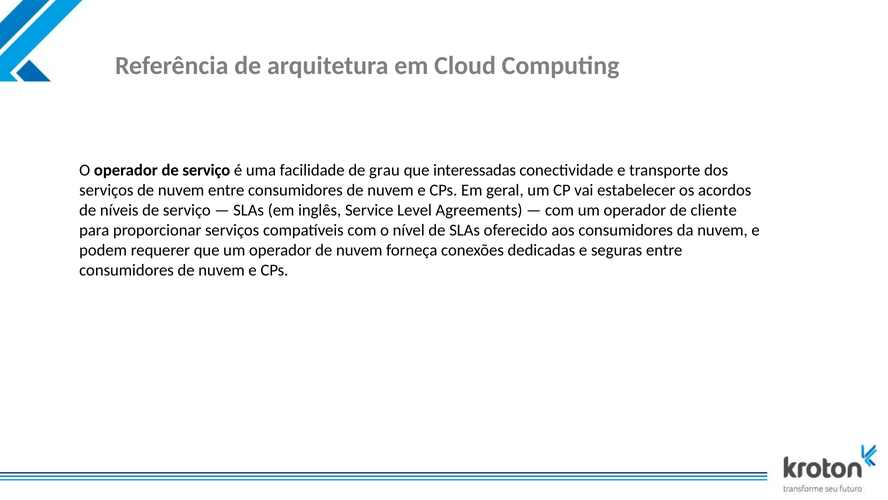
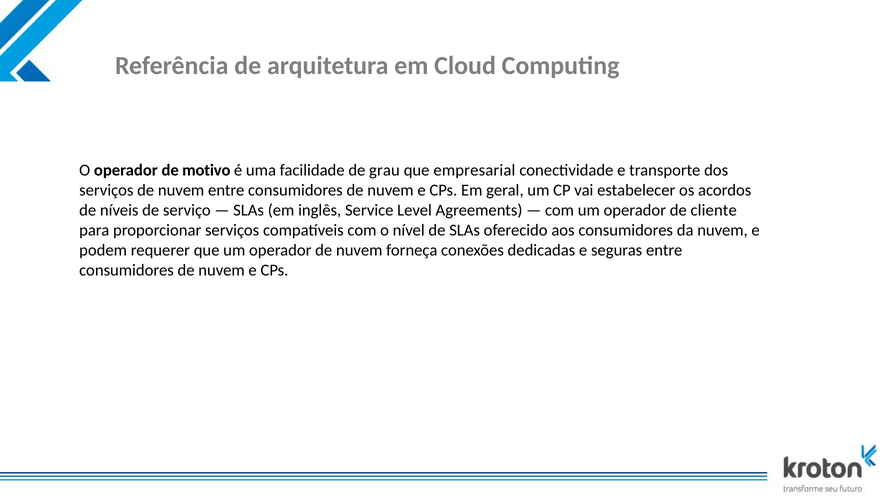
operador de serviço: serviço -> motivo
interessadas: interessadas -> empresarial
